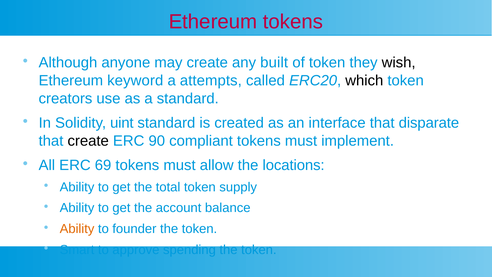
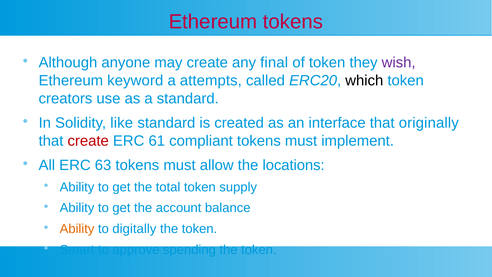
built: built -> final
wish colour: black -> purple
uint: uint -> like
disparate: disparate -> originally
create at (88, 141) colour: black -> red
90: 90 -> 61
69: 69 -> 63
founder: founder -> digitally
